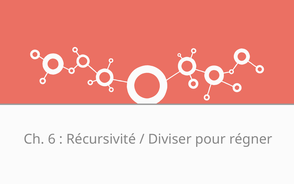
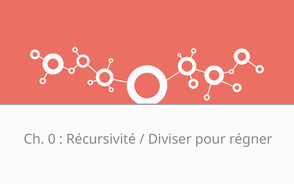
6: 6 -> 0
